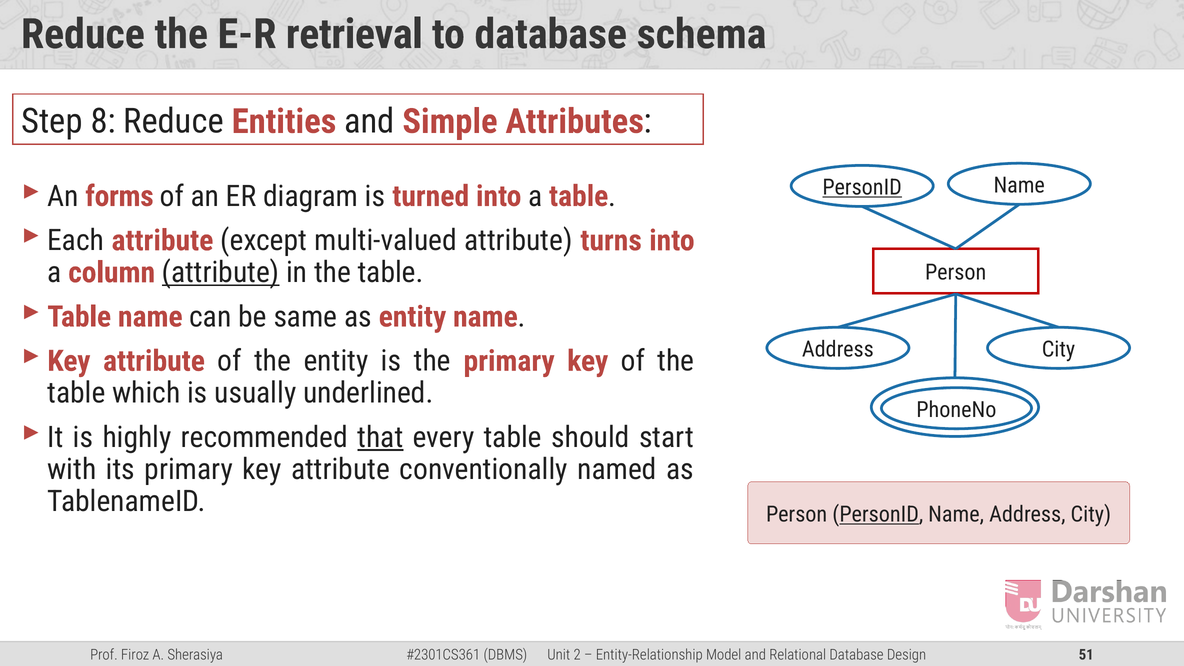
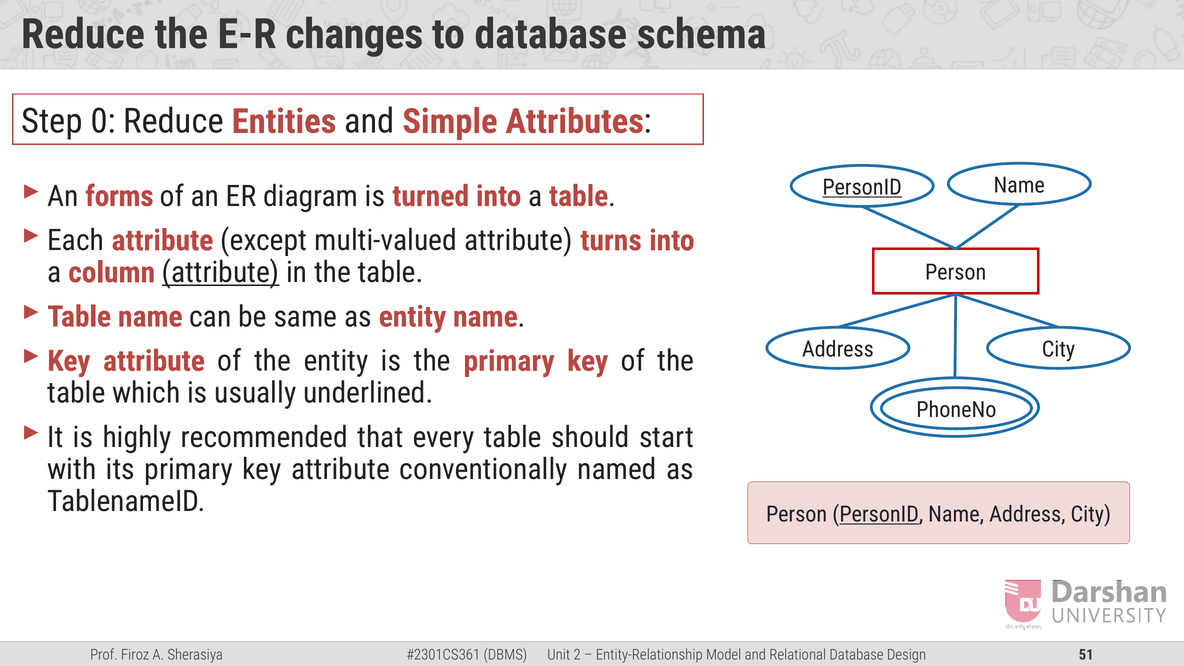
retrieval: retrieval -> changes
8: 8 -> 0
that underline: present -> none
